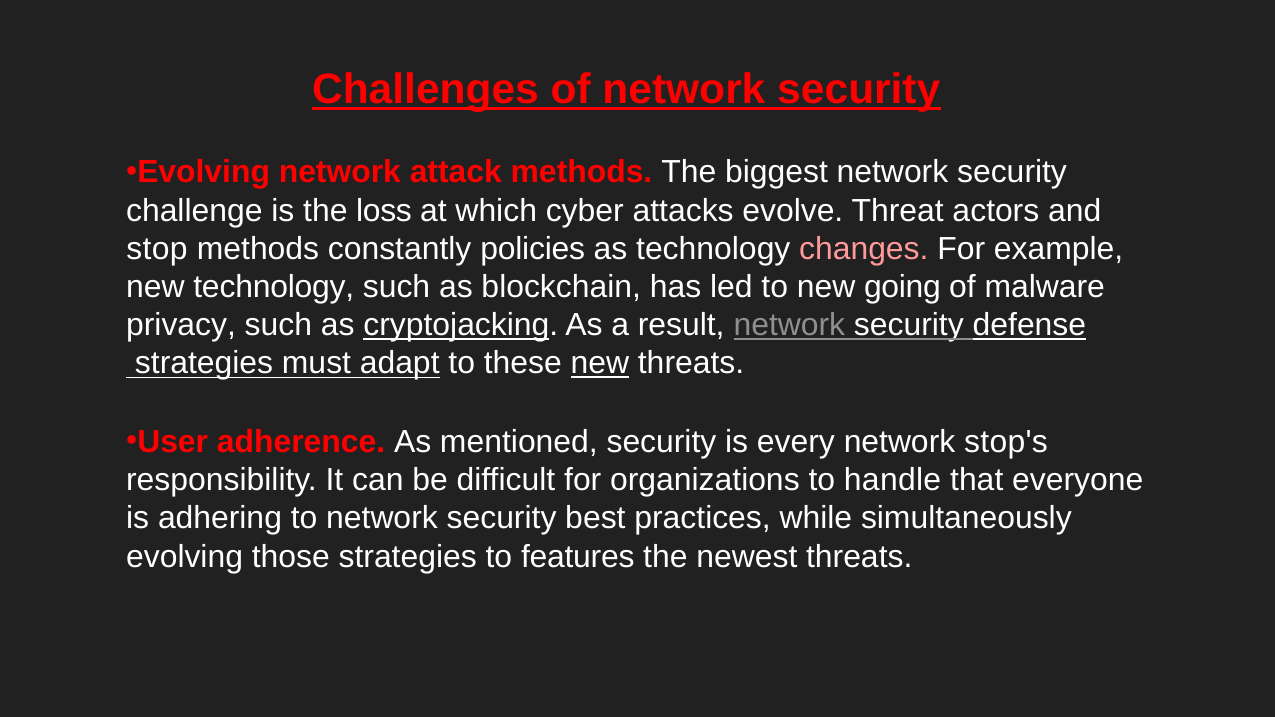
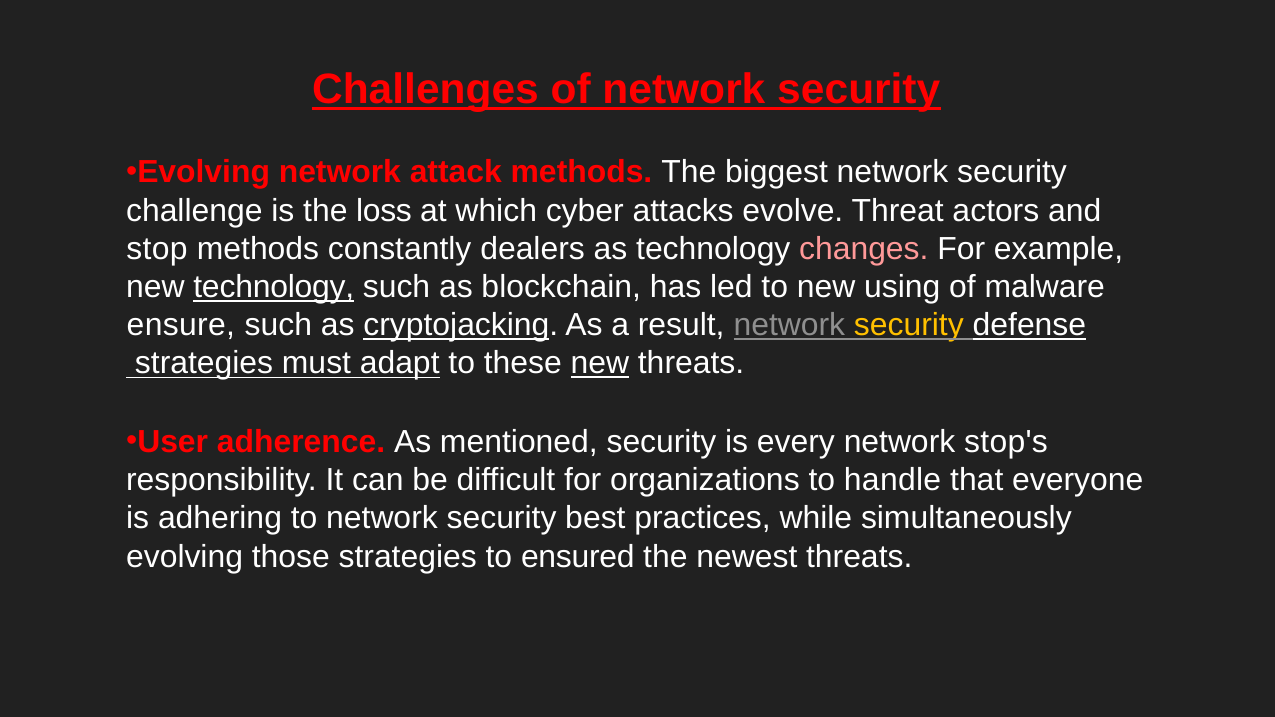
policies: policies -> dealers
technology at (274, 287) underline: none -> present
going: going -> using
privacy: privacy -> ensure
security at (909, 325) colour: white -> yellow
features: features -> ensured
